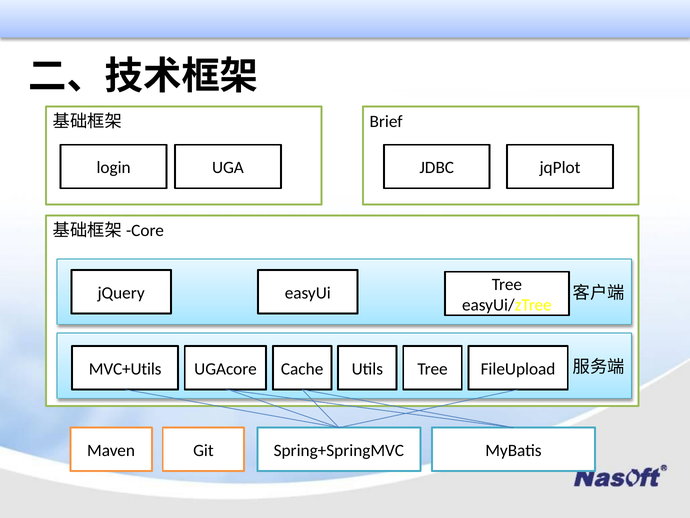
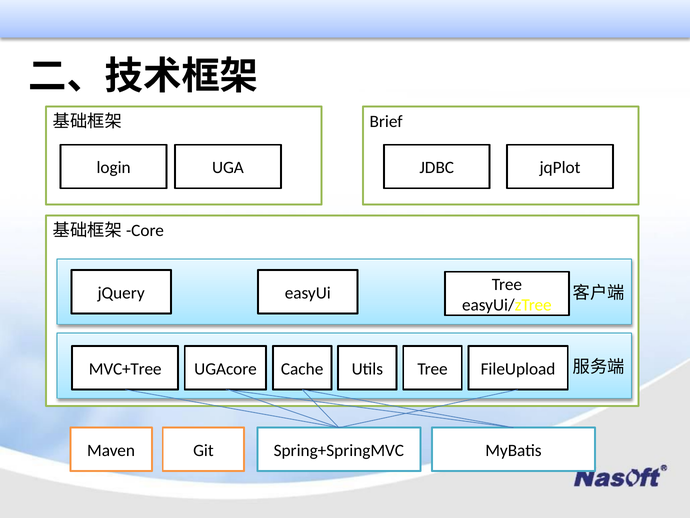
MVC+Utils: MVC+Utils -> MVC+Tree
